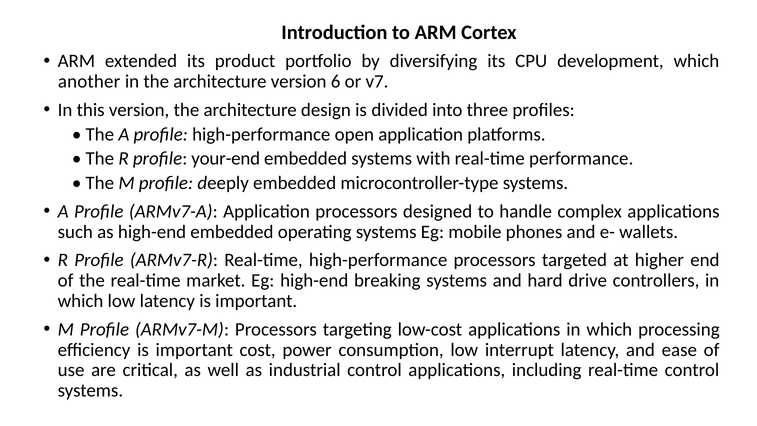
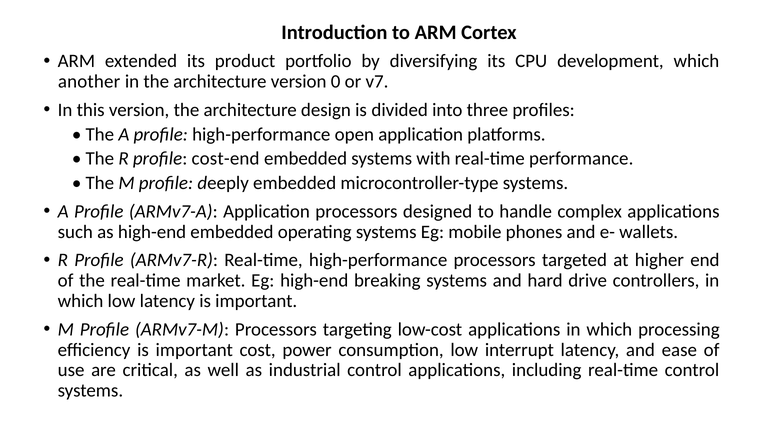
6: 6 -> 0
your-end: your-end -> cost-end
